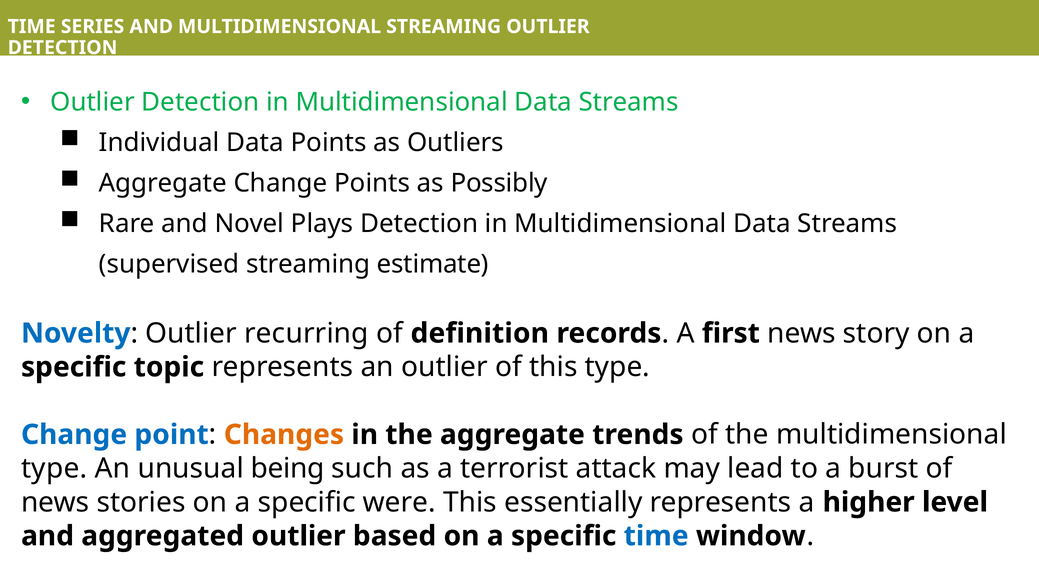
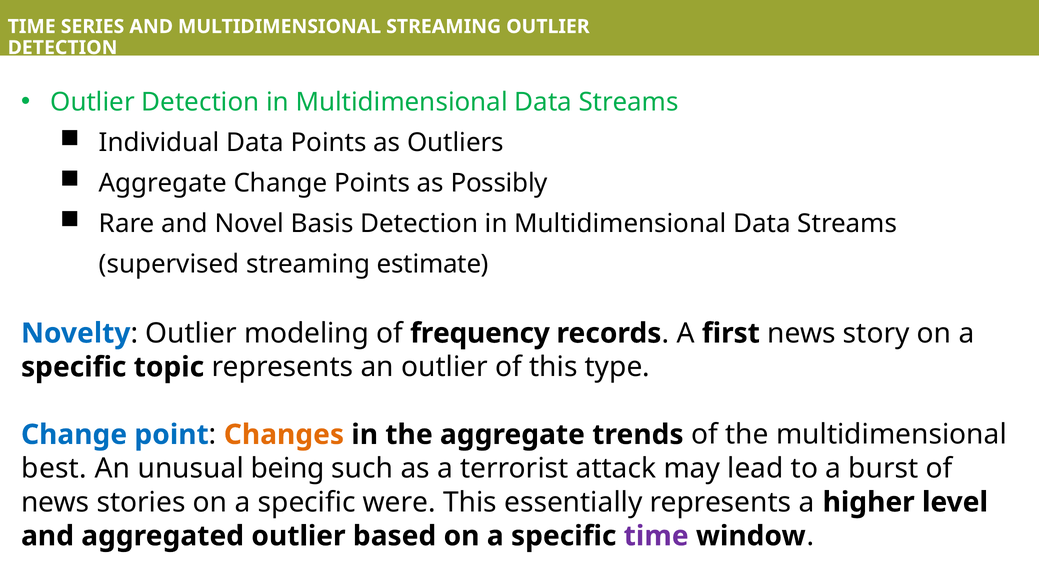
Plays: Plays -> Basis
recurring: recurring -> modeling
definition: definition -> frequency
type at (54, 468): type -> best
time at (656, 535) colour: blue -> purple
